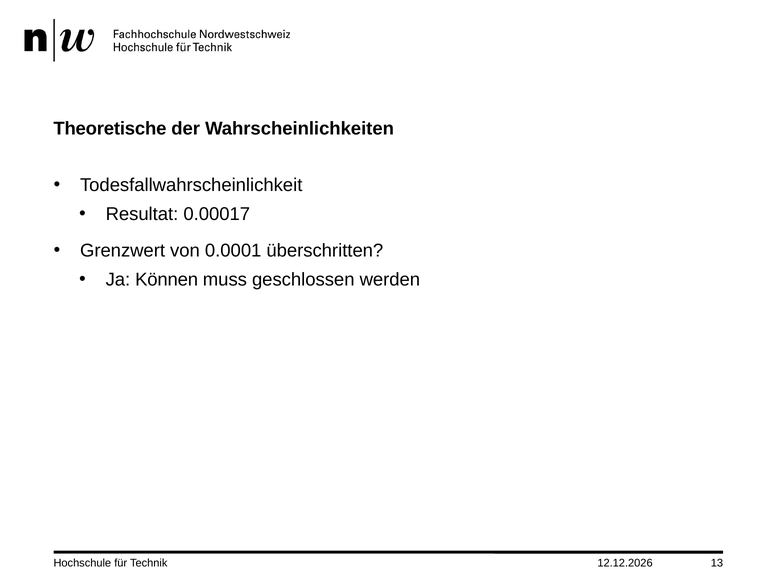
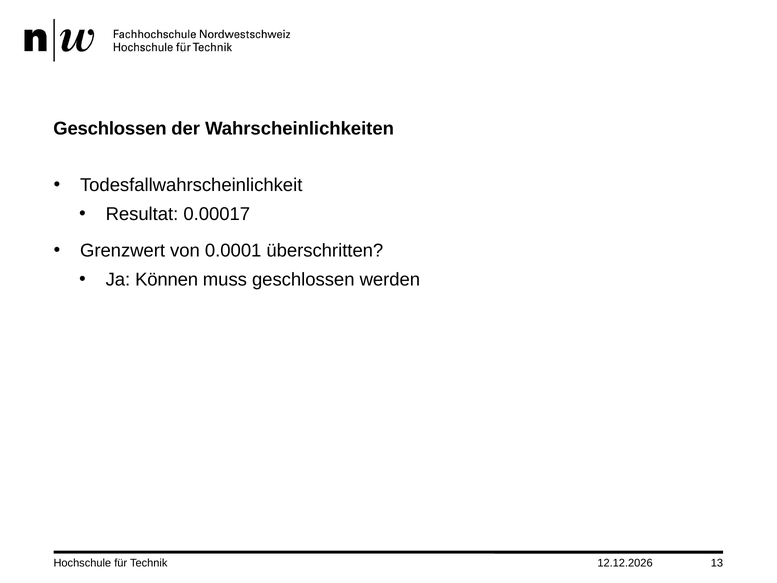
Theoretische at (110, 129): Theoretische -> Geschlossen
